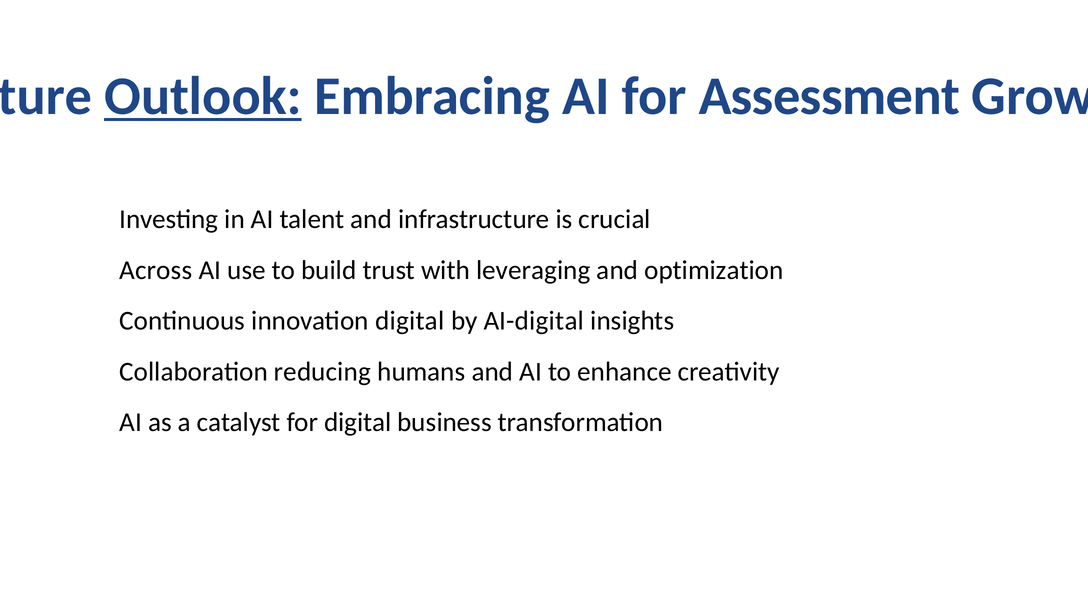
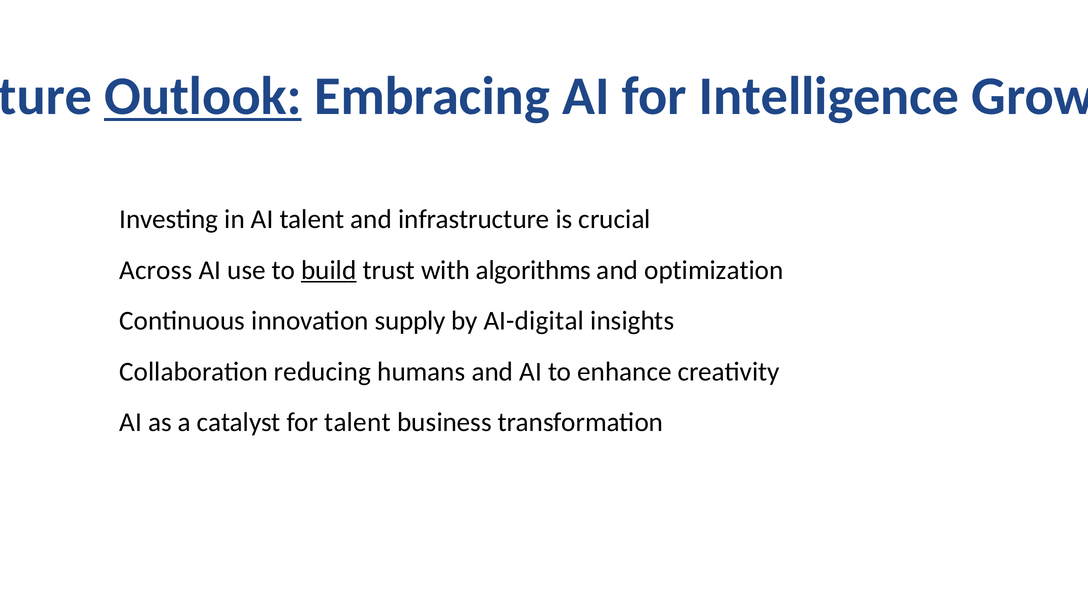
Assessment: Assessment -> Intelligence
build underline: none -> present
leveraging: leveraging -> algorithms
innovation digital: digital -> supply
for digital: digital -> talent
